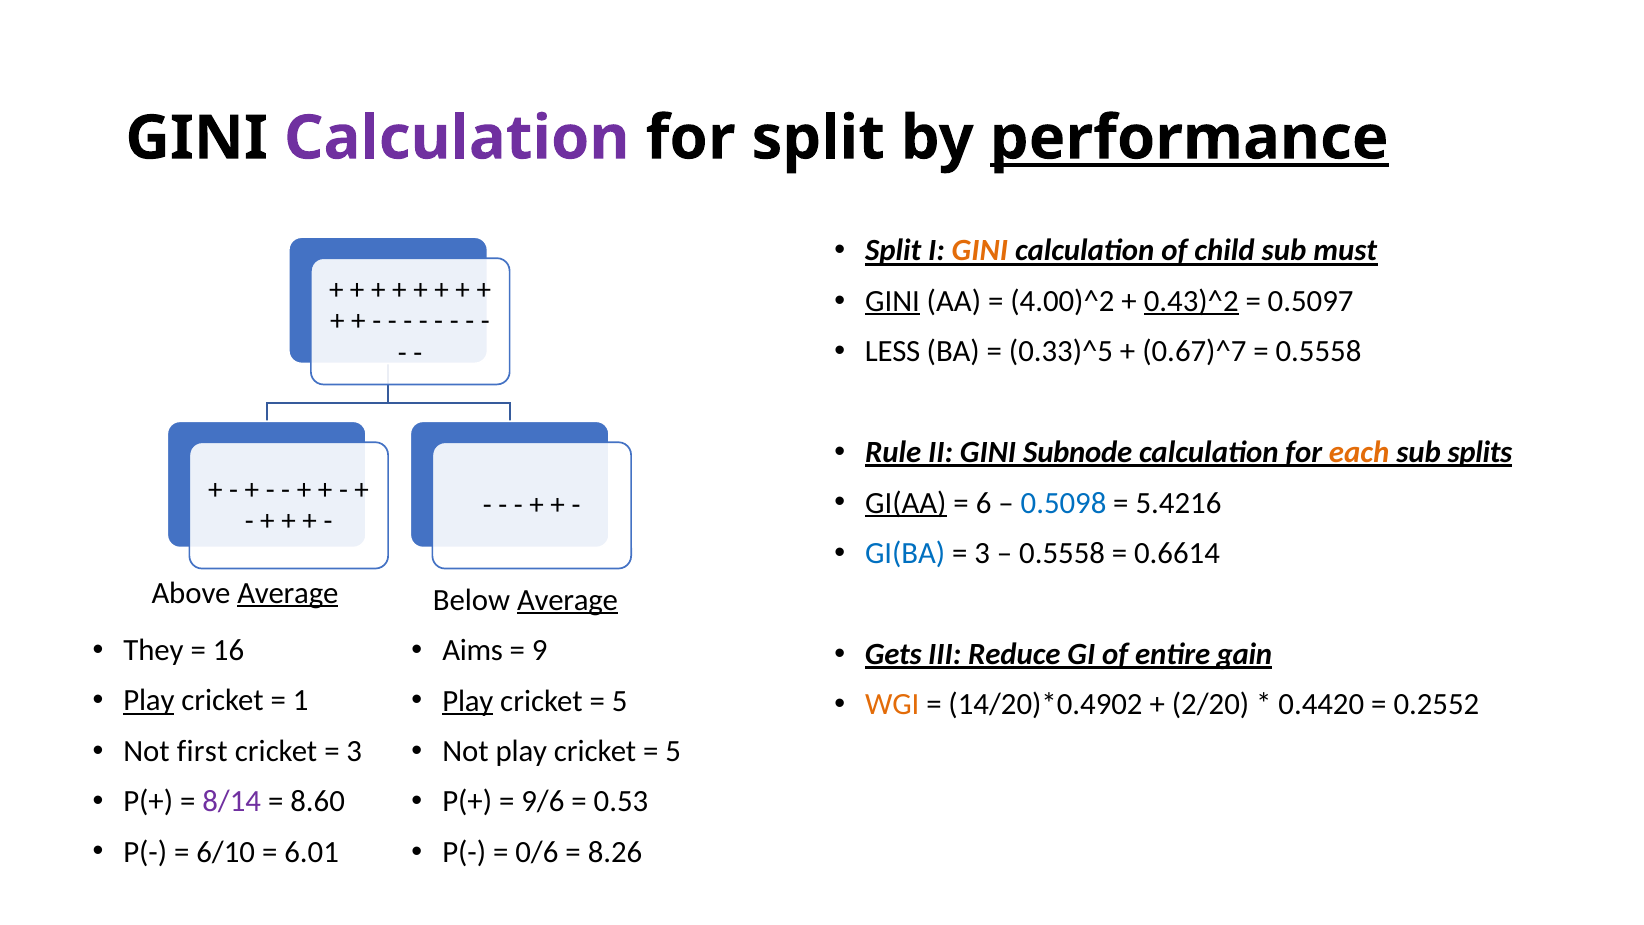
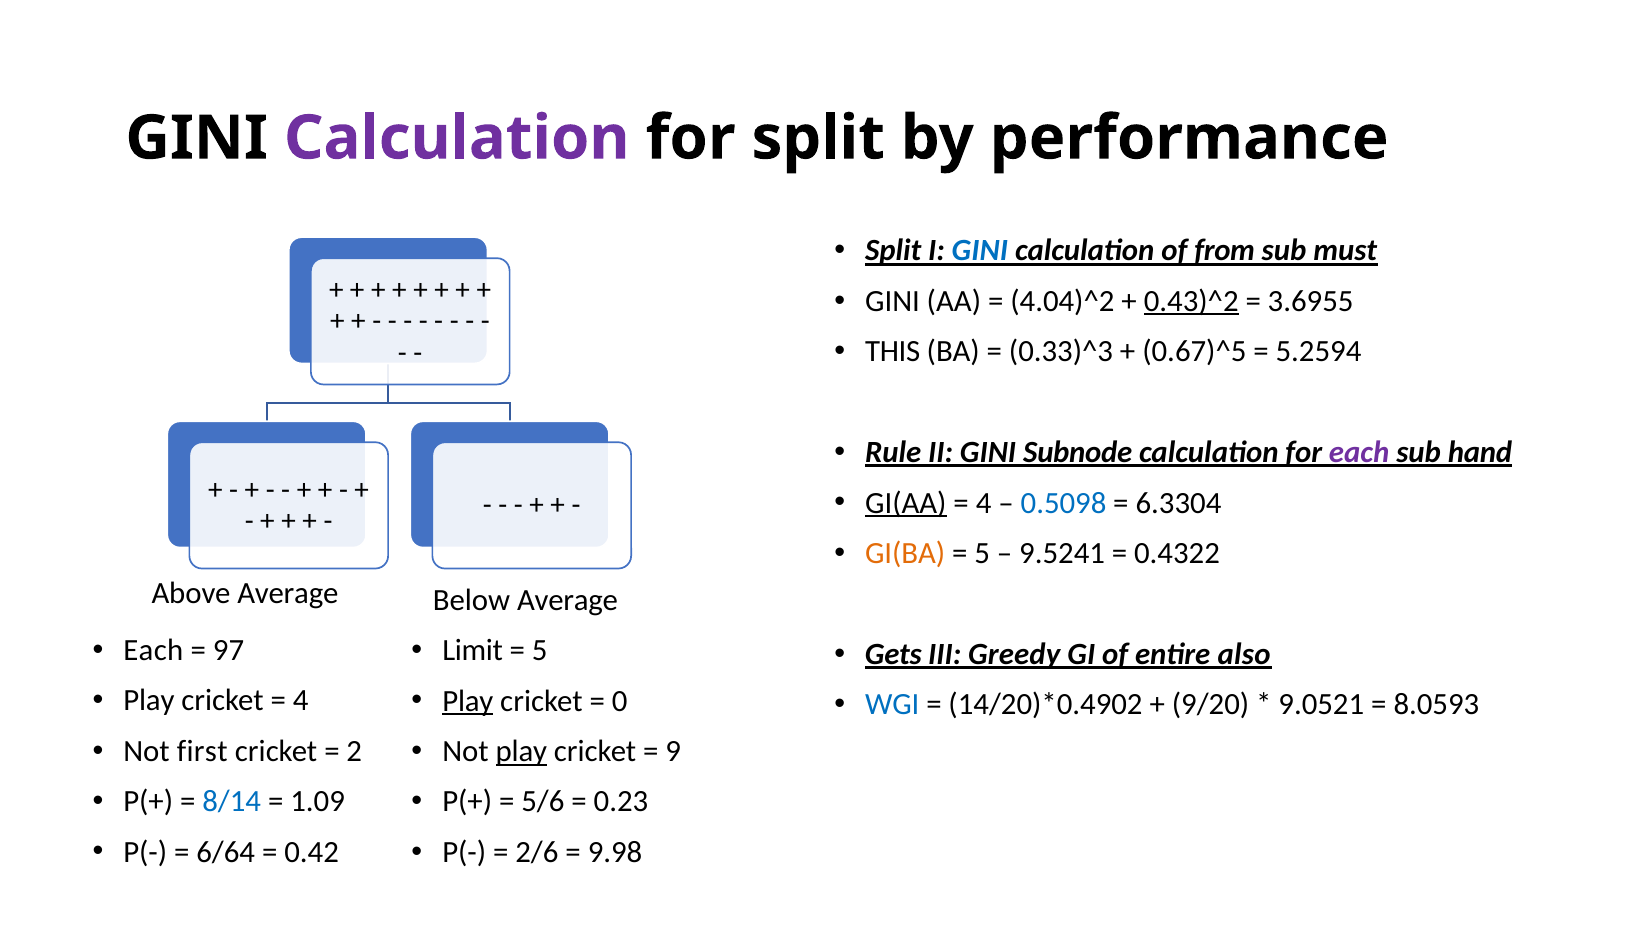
performance underline: present -> none
GINI at (980, 251) colour: orange -> blue
child: child -> from
GINI at (893, 301) underline: present -> none
4.00)^2: 4.00)^2 -> 4.04)^2
0.5097: 0.5097 -> 3.6955
LESS: LESS -> THIS
0.33)^5: 0.33)^5 -> 0.33)^3
0.67)^7: 0.67)^7 -> 0.67)^5
0.5558 at (1319, 351): 0.5558 -> 5.2594
each at (1359, 452) colour: orange -> purple
splits: splits -> hand
6 at (984, 503): 6 -> 4
5.4216: 5.4216 -> 6.3304
GI(BA colour: blue -> orange
3 at (982, 553): 3 -> 5
0.5558 at (1062, 553): 0.5558 -> 9.5241
0.6614: 0.6614 -> 0.4322
Average at (288, 593) underline: present -> none
Average at (568, 600) underline: present -> none
They at (154, 650): They -> Each
16: 16 -> 97
Aims: Aims -> Limit
9 at (540, 650): 9 -> 5
Reduce: Reduce -> Greedy
gain: gain -> also
Play at (149, 700) underline: present -> none
1 at (301, 700): 1 -> 4
5 at (620, 701): 5 -> 0
WGI colour: orange -> blue
2/20: 2/20 -> 9/20
0.4420: 0.4420 -> 9.0521
0.2552: 0.2552 -> 8.0593
3 at (354, 751): 3 -> 2
play at (521, 751) underline: none -> present
5 at (673, 751): 5 -> 9
8/14 colour: purple -> blue
8.60: 8.60 -> 1.09
9/6: 9/6 -> 5/6
0.53: 0.53 -> 0.23
6/10: 6/10 -> 6/64
6.01: 6.01 -> 0.42
0/6: 0/6 -> 2/6
8.26: 8.26 -> 9.98
